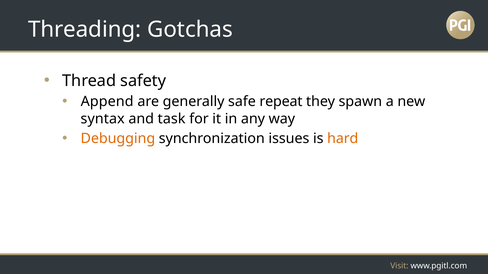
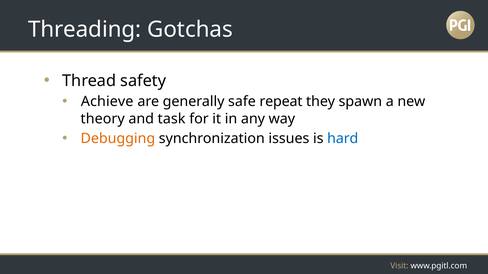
Append: Append -> Achieve
syntax: syntax -> theory
hard colour: orange -> blue
